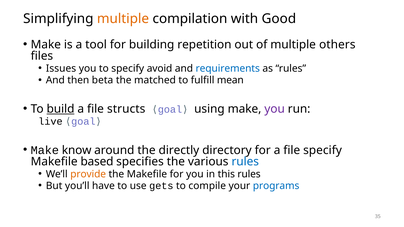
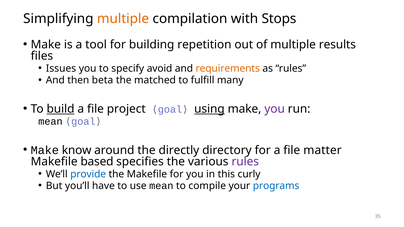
Good: Good -> Stops
others: others -> results
requirements colour: blue -> orange
mean: mean -> many
structs: structs -> project
using underline: none -> present
live at (50, 122): live -> mean
file specify: specify -> matter
rules at (245, 162) colour: blue -> purple
provide colour: orange -> blue
this rules: rules -> curly
use gets: gets -> mean
